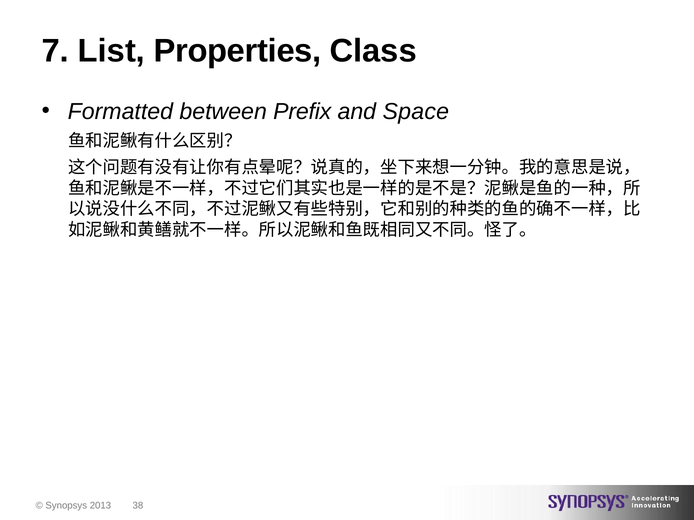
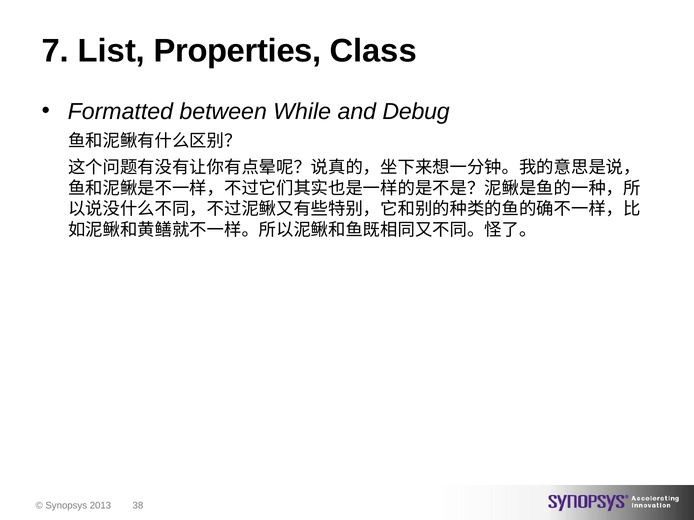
Prefix: Prefix -> While
Space: Space -> Debug
